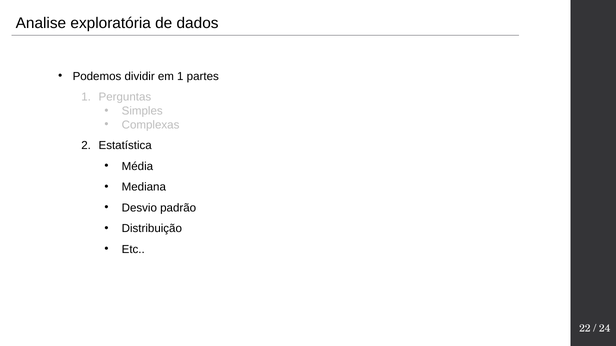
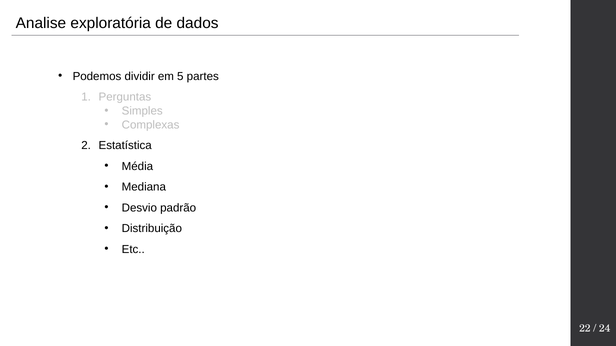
em 1: 1 -> 5
